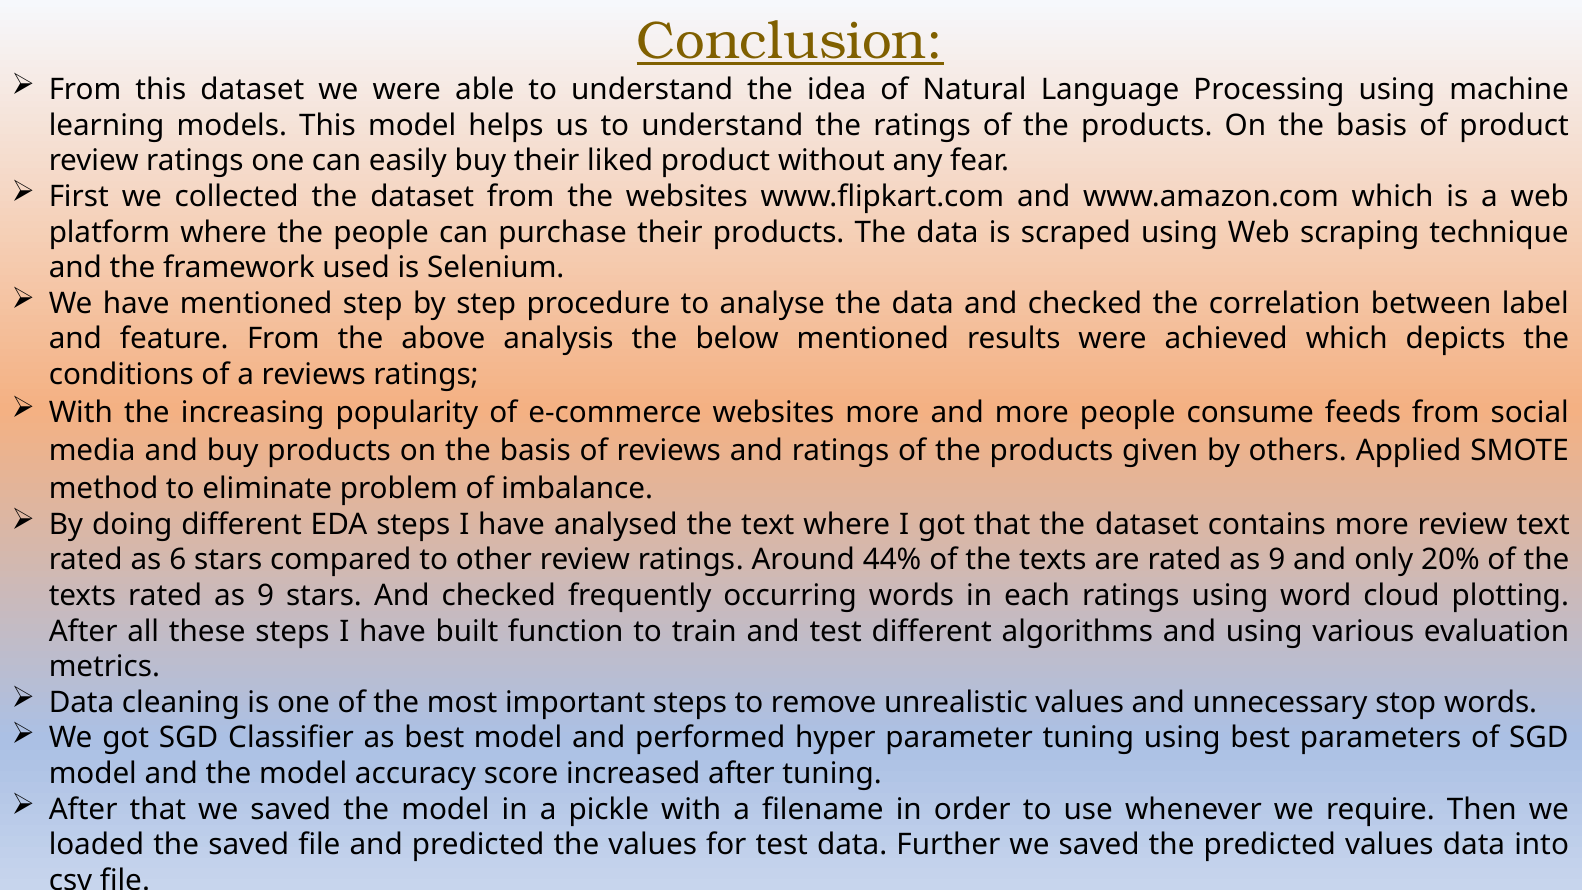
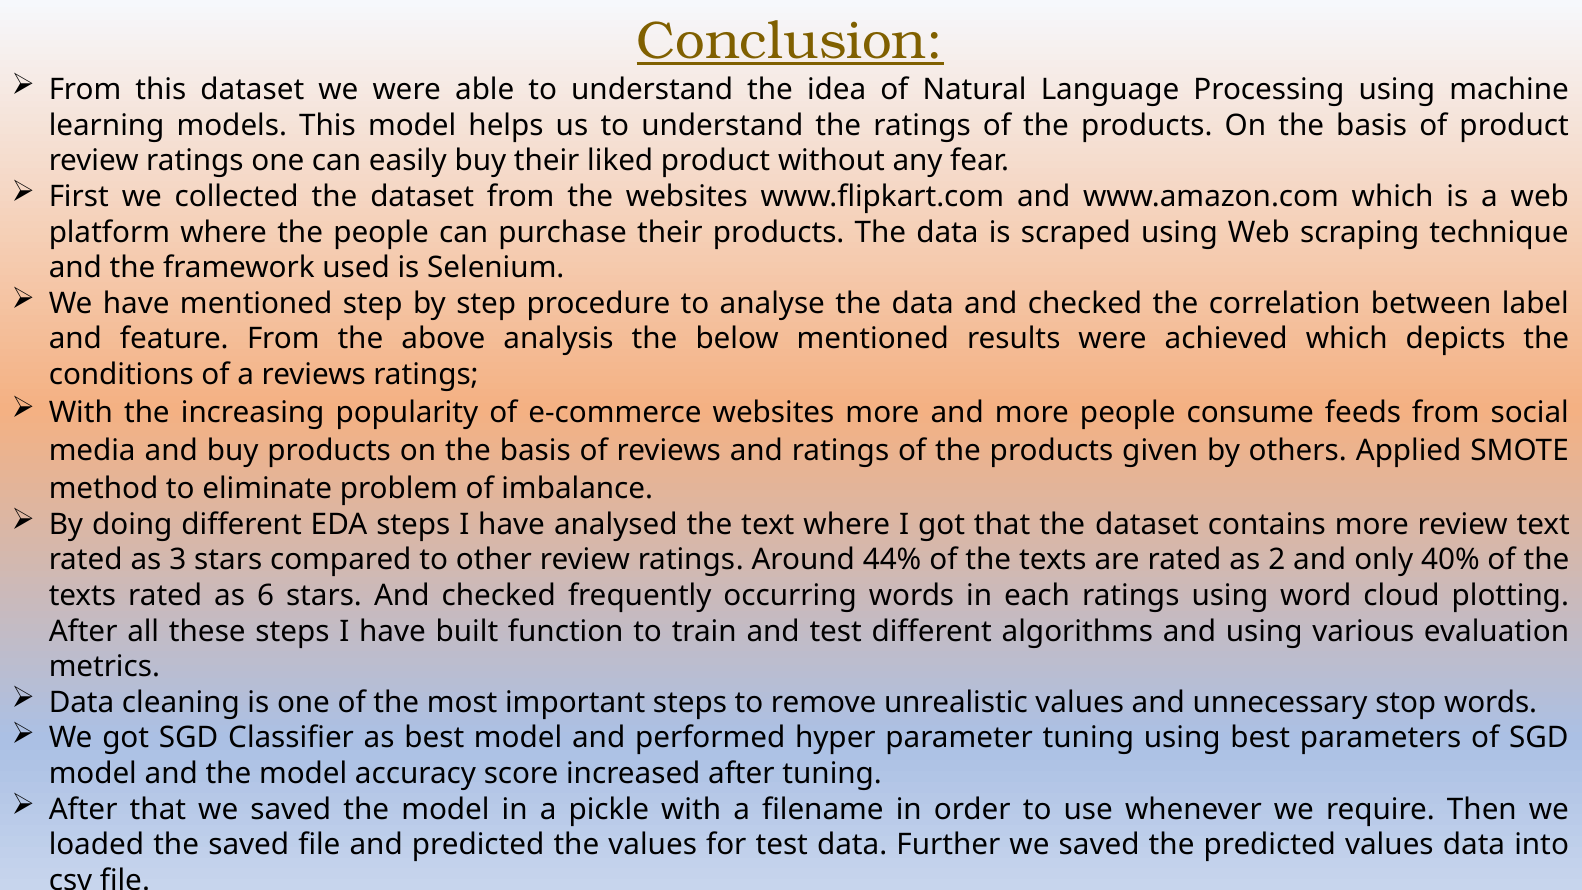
6: 6 -> 3
are rated as 9: 9 -> 2
20%: 20% -> 40%
texts rated as 9: 9 -> 6
